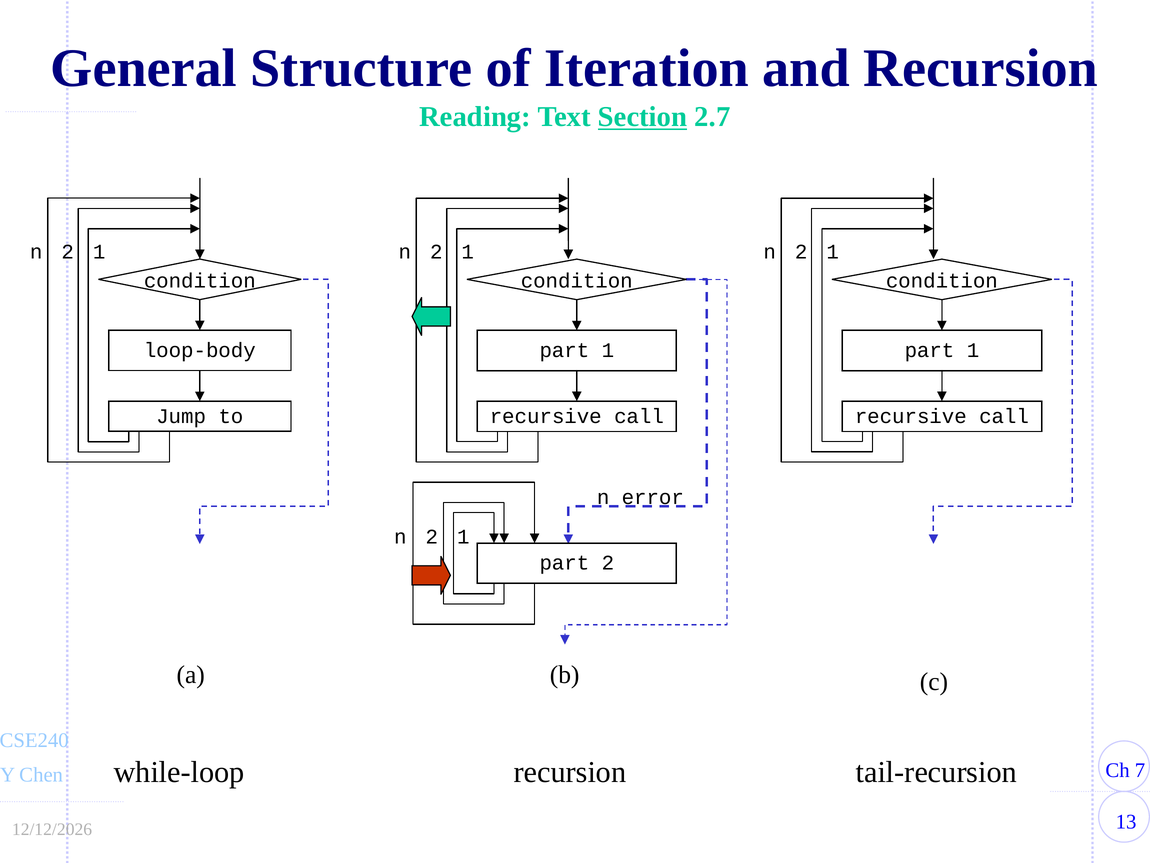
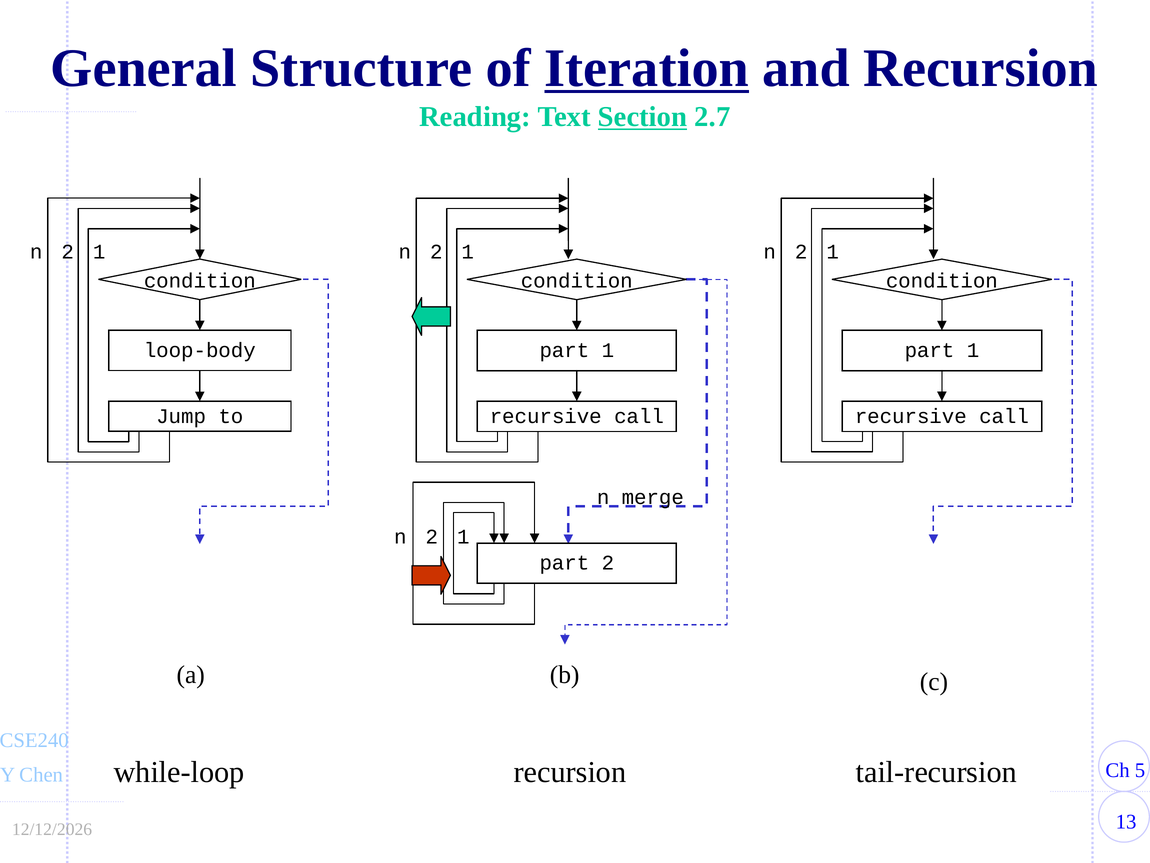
Iteration underline: none -> present
error: error -> merge
7: 7 -> 5
